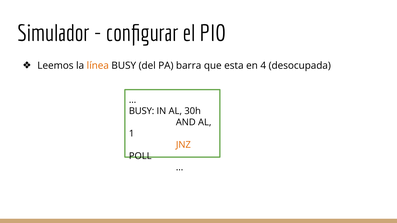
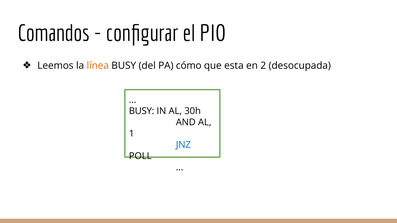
Simulador: Simulador -> Comandos
barra: barra -> cómo
4: 4 -> 2
JNZ colour: orange -> blue
